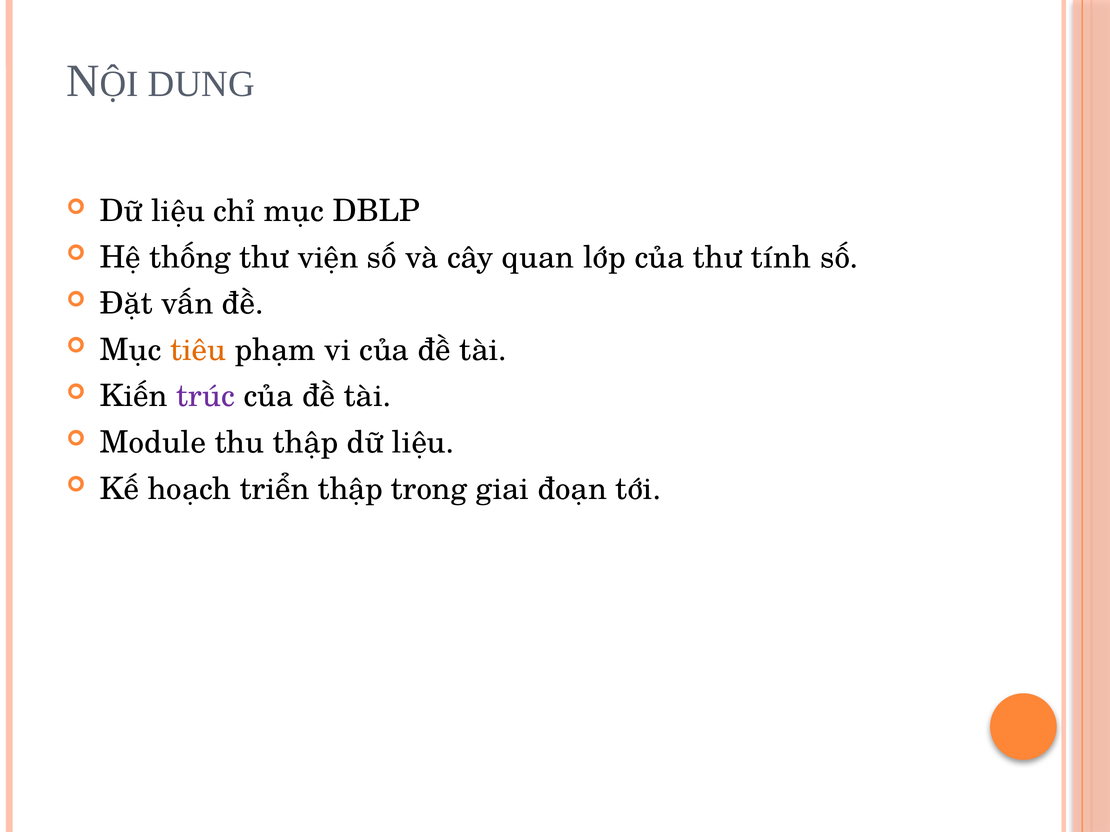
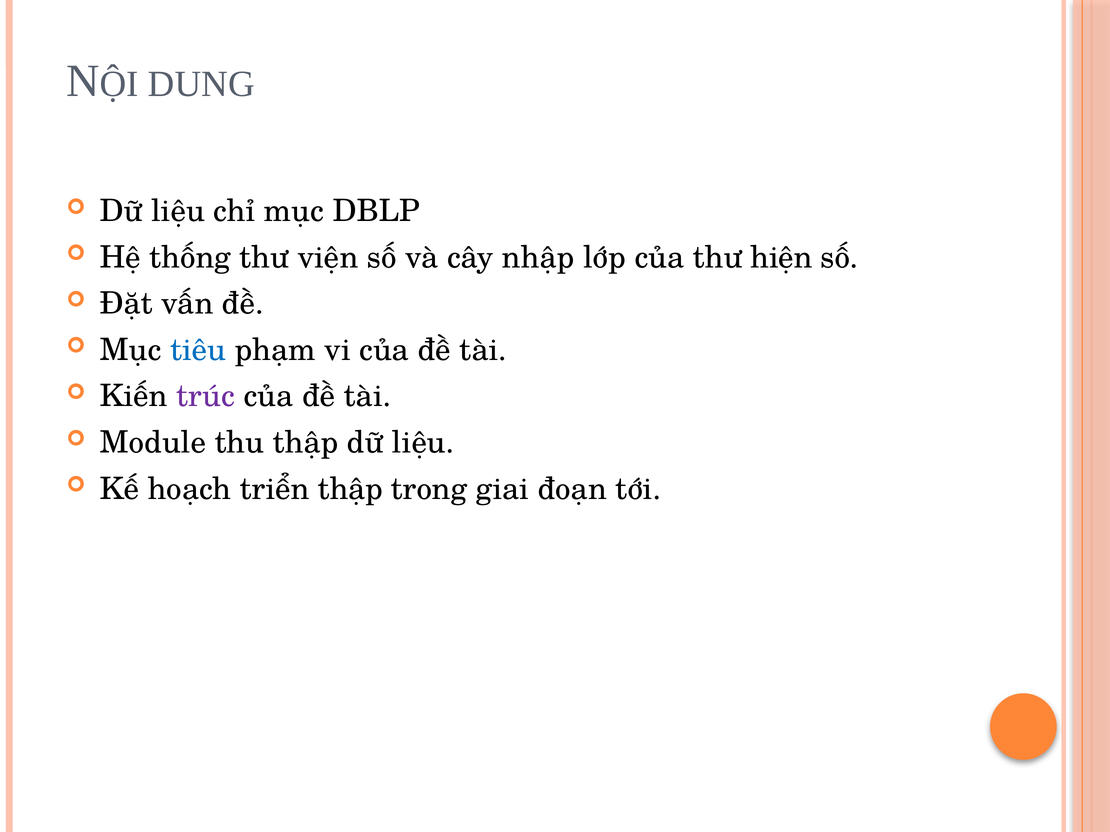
quan: quan -> nhập
tính: tính -> hiện
tiêu colour: orange -> blue
